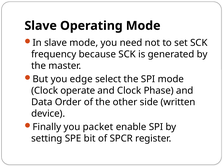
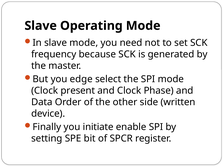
operate: operate -> present
packet: packet -> initiate
